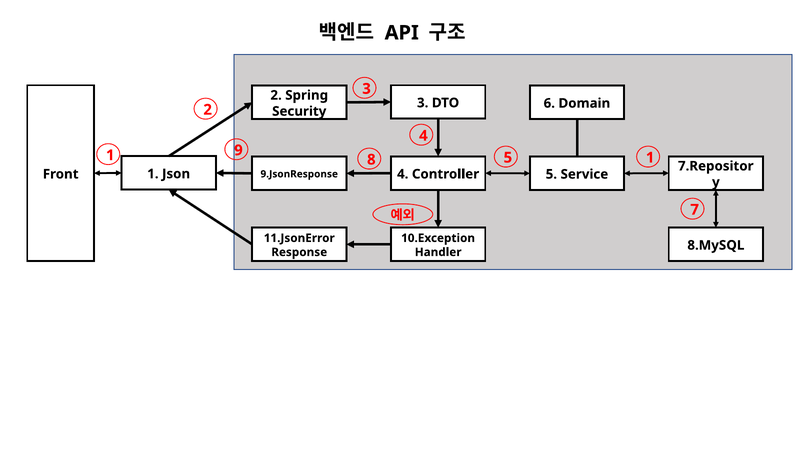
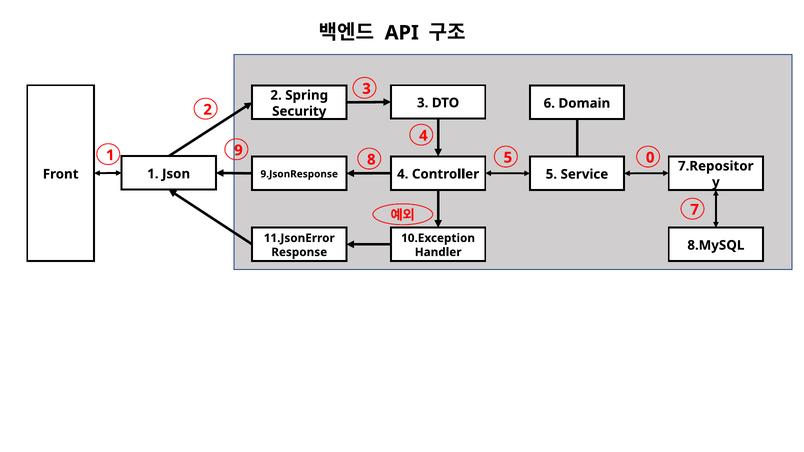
5 1: 1 -> 0
